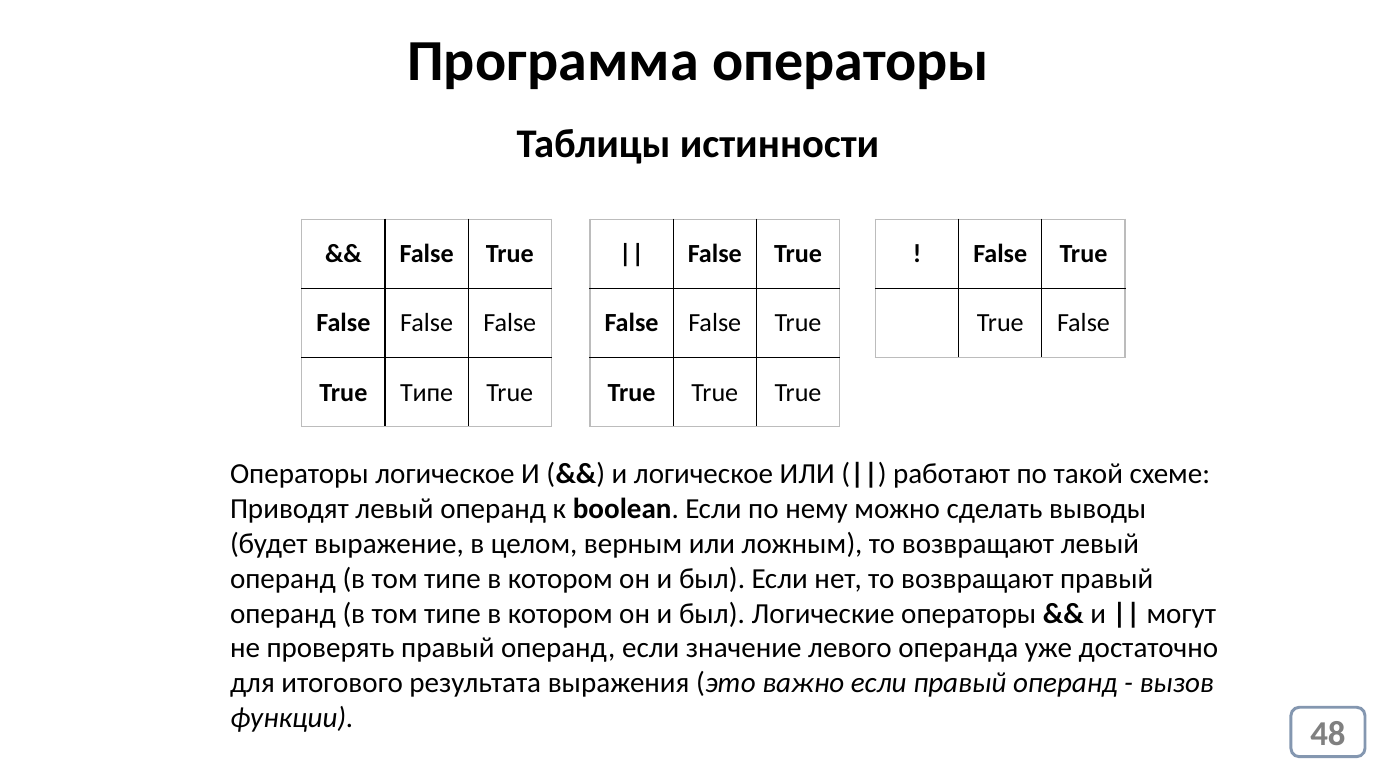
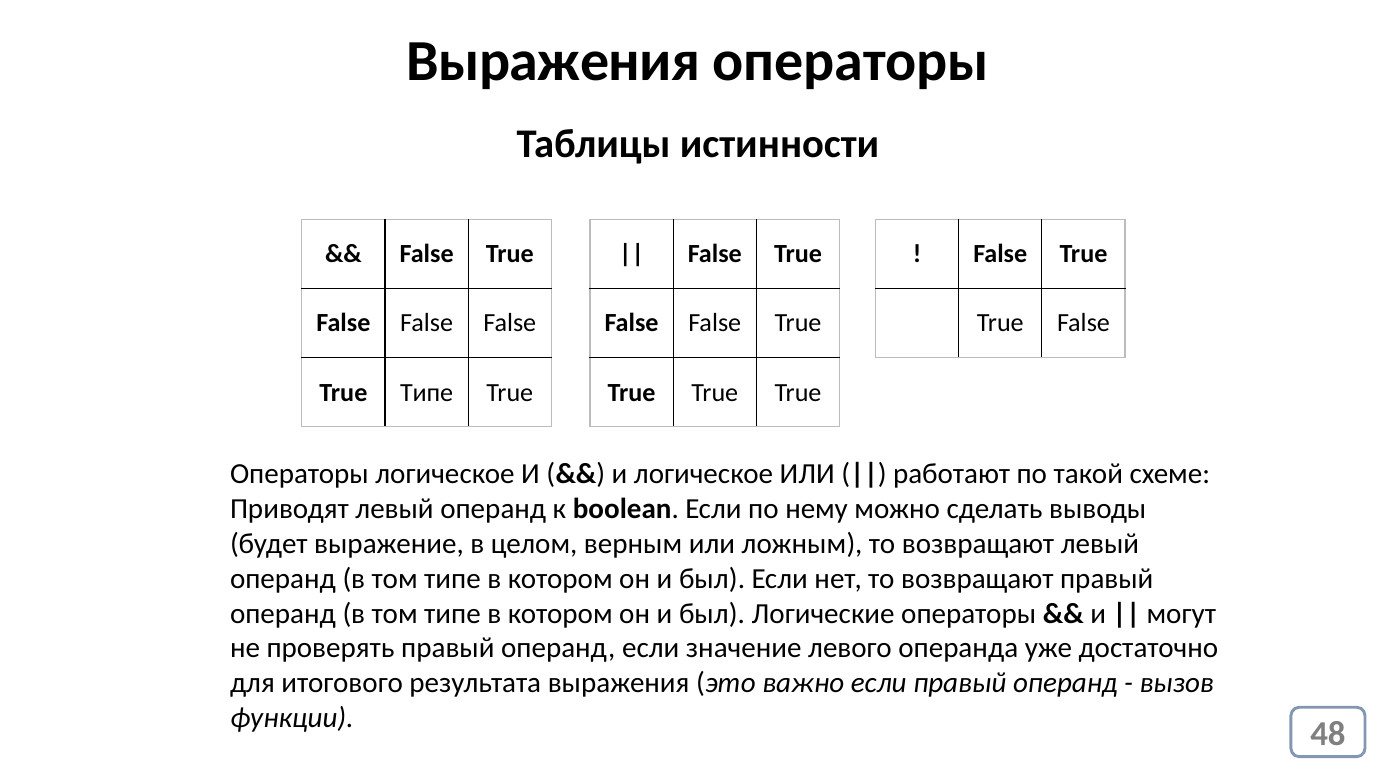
Программа at (553, 62): Программа -> Выражения
